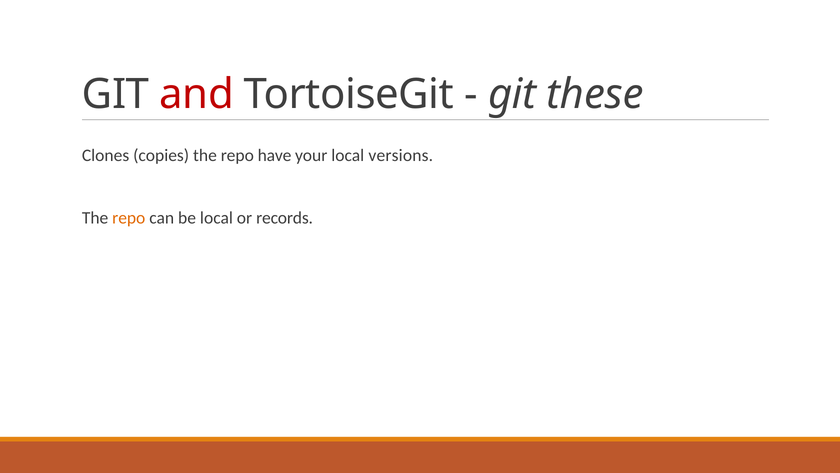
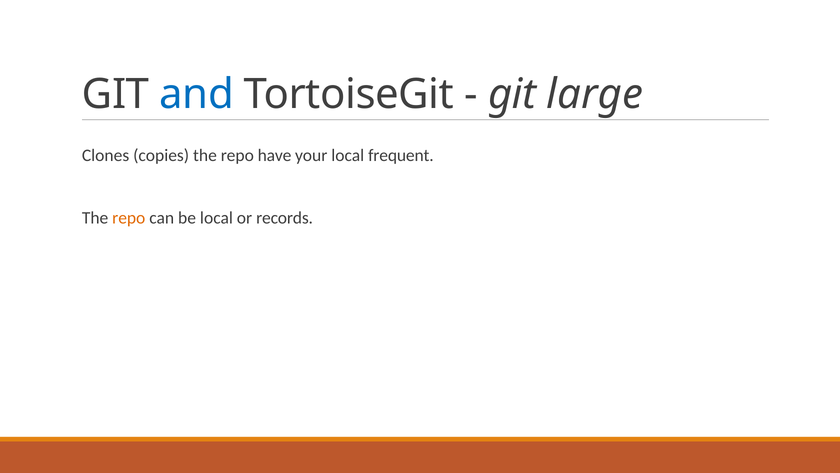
and colour: red -> blue
these: these -> large
versions: versions -> frequent
